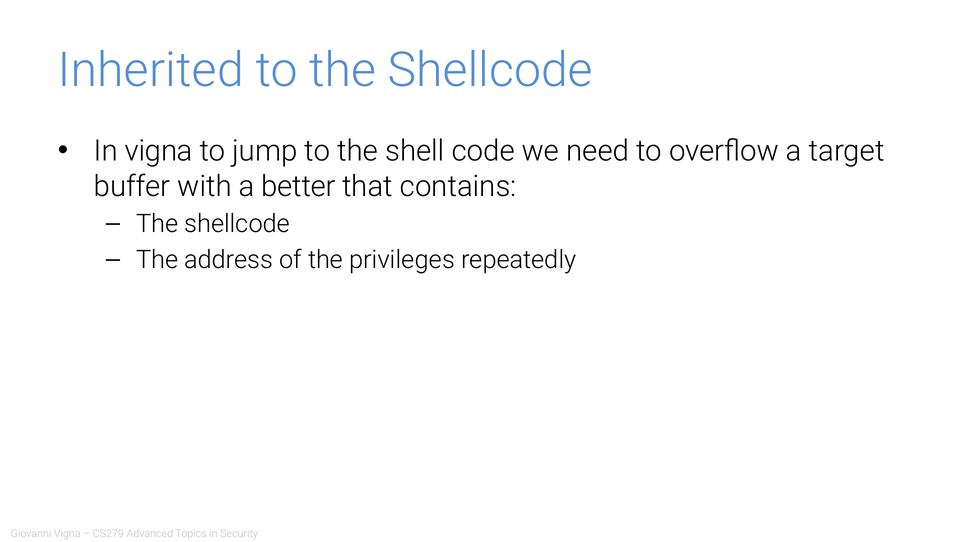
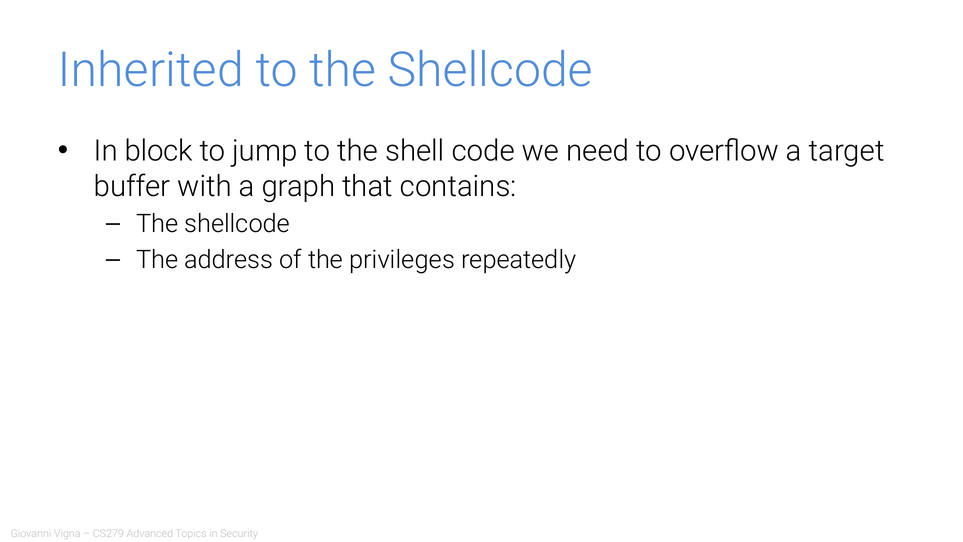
In vigna: vigna -> block
better: better -> graph
